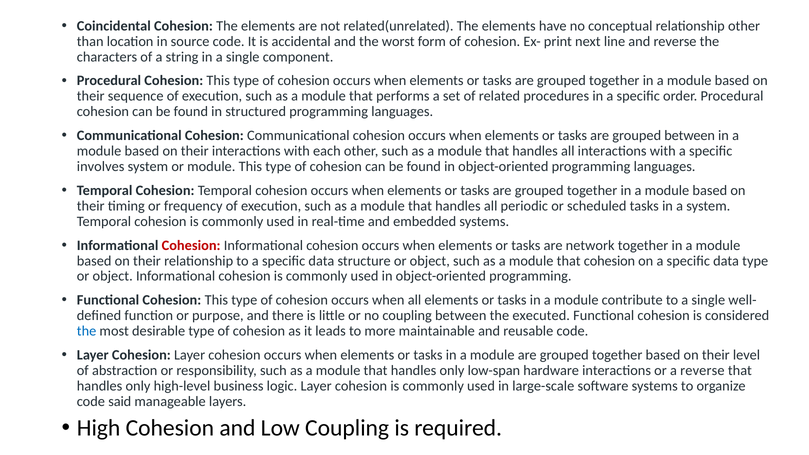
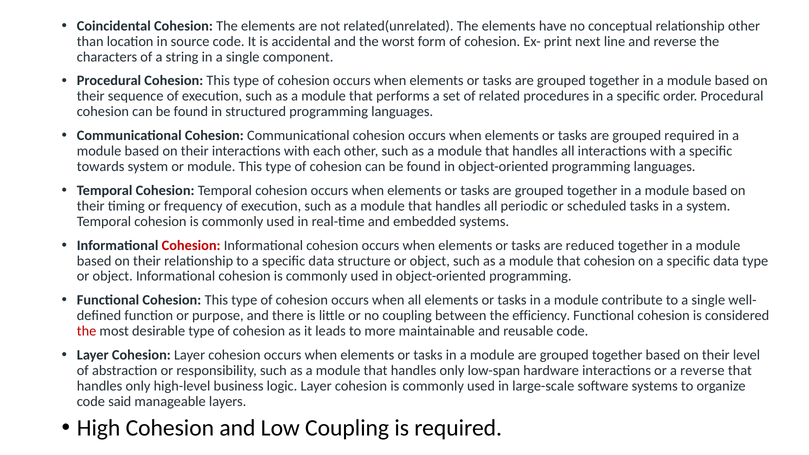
grouped between: between -> required
involves: involves -> towards
network: network -> reduced
executed: executed -> efficiency
the at (87, 331) colour: blue -> red
